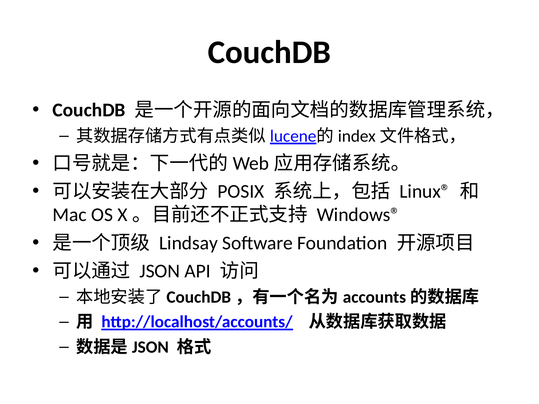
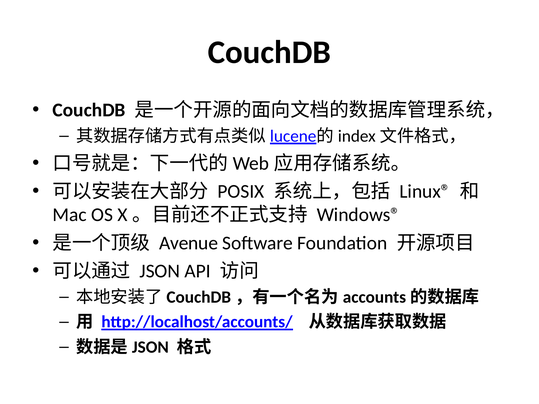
Lindsay: Lindsay -> Avenue
